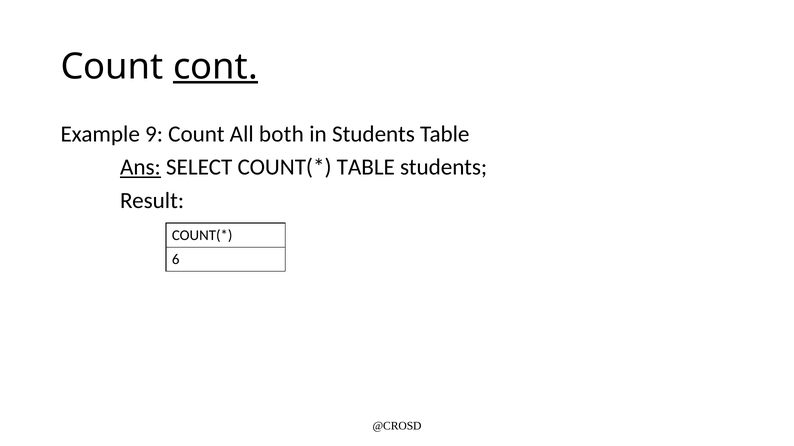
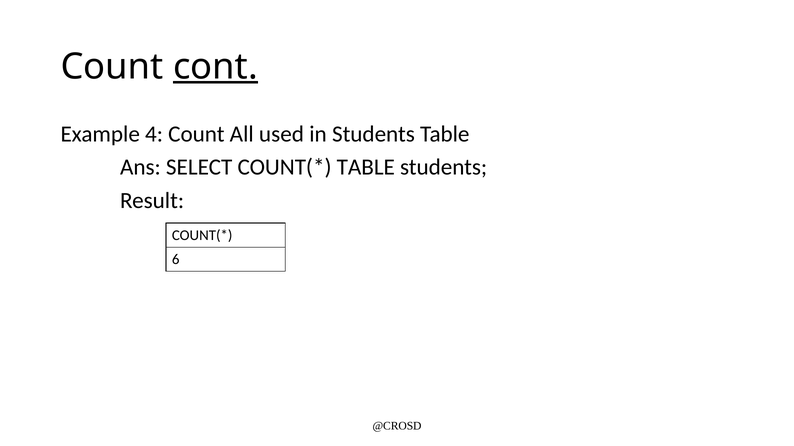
9: 9 -> 4
both: both -> used
Ans underline: present -> none
